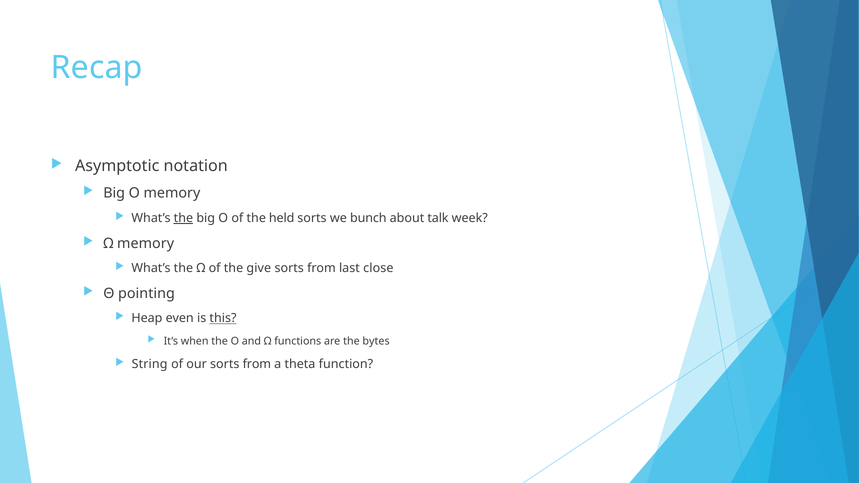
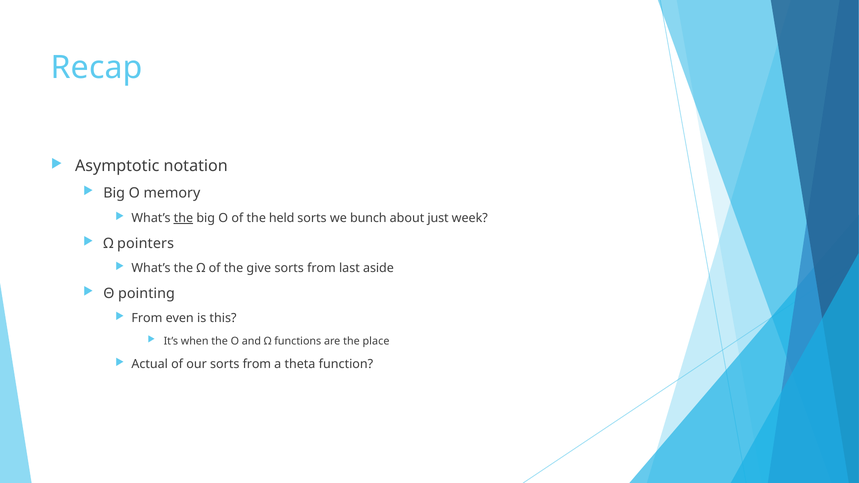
talk: talk -> just
Ω memory: memory -> pointers
close: close -> aside
Heap at (147, 318): Heap -> From
this underline: present -> none
bytes: bytes -> place
String: String -> Actual
